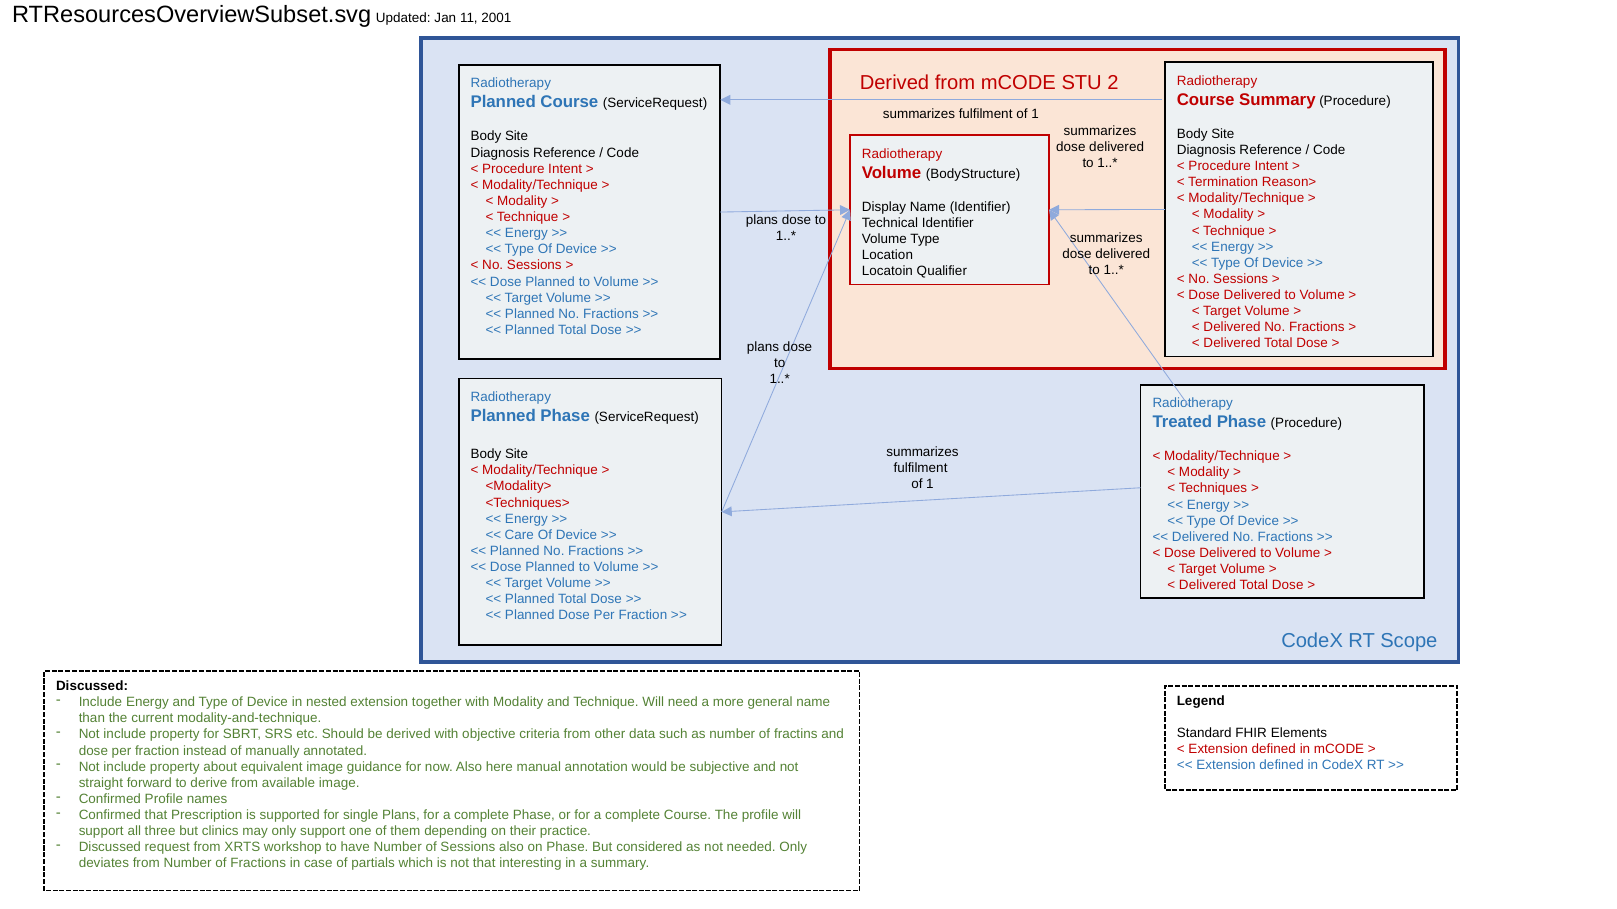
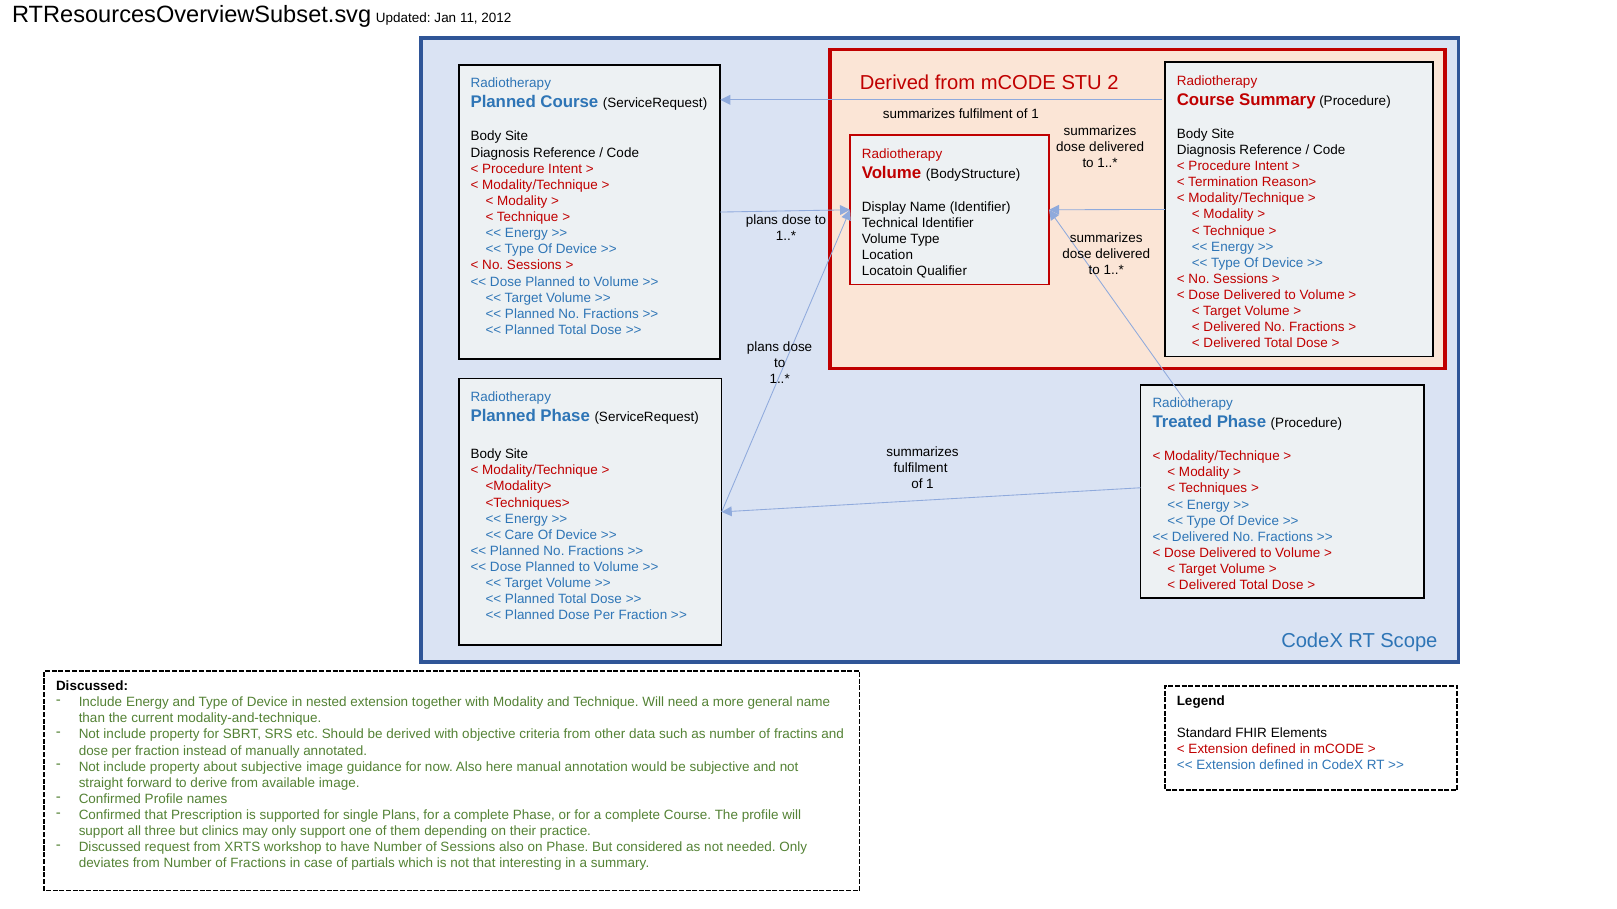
2001: 2001 -> 2012
about equivalent: equivalent -> subjective
